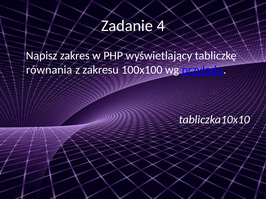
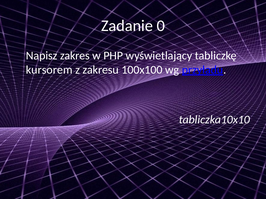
4: 4 -> 0
równania: równania -> kursorem
